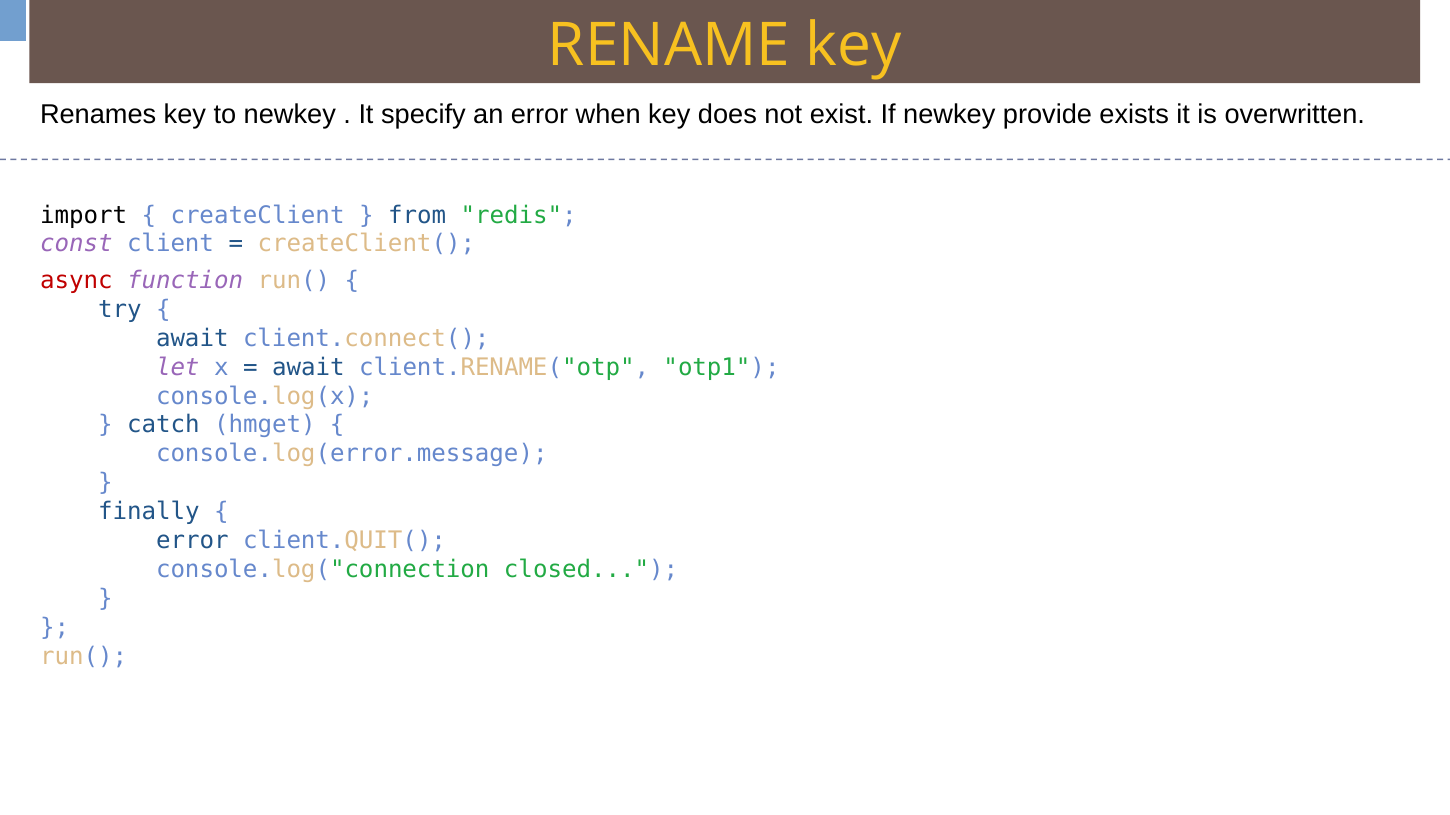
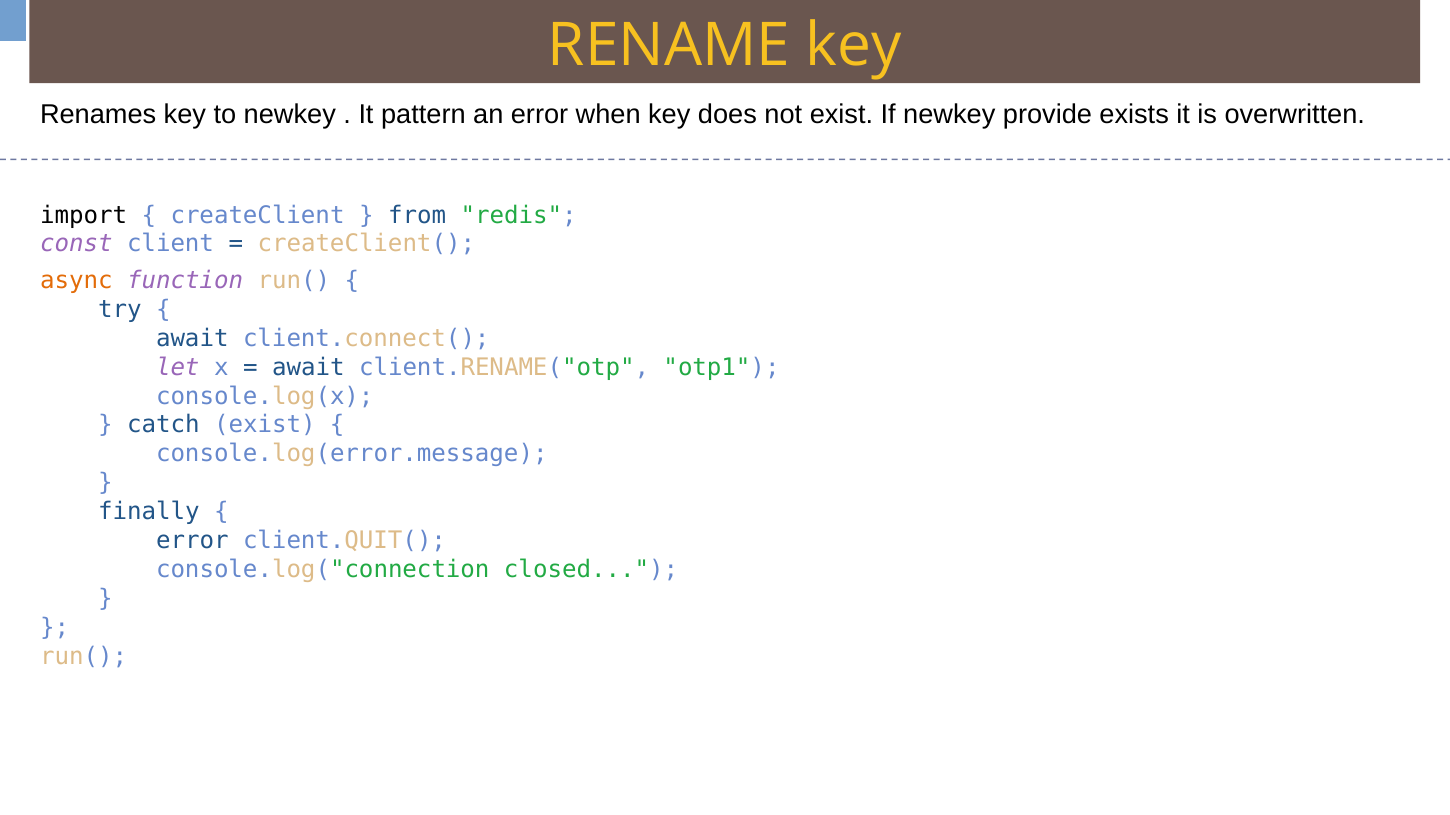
specify: specify -> pattern
async colour: red -> orange
catch hmget: hmget -> exist
